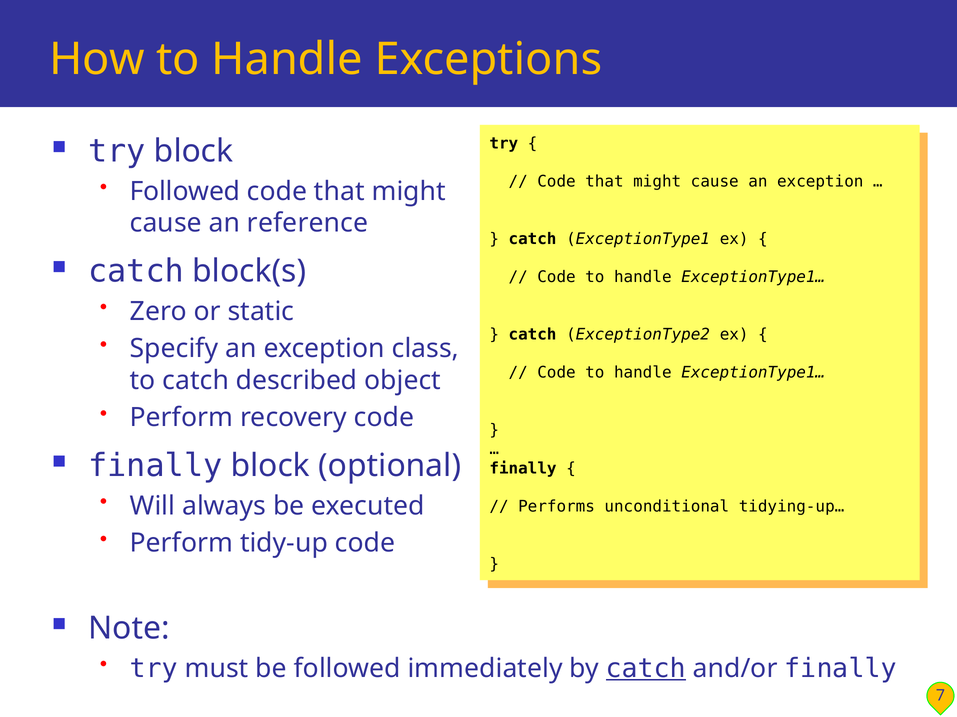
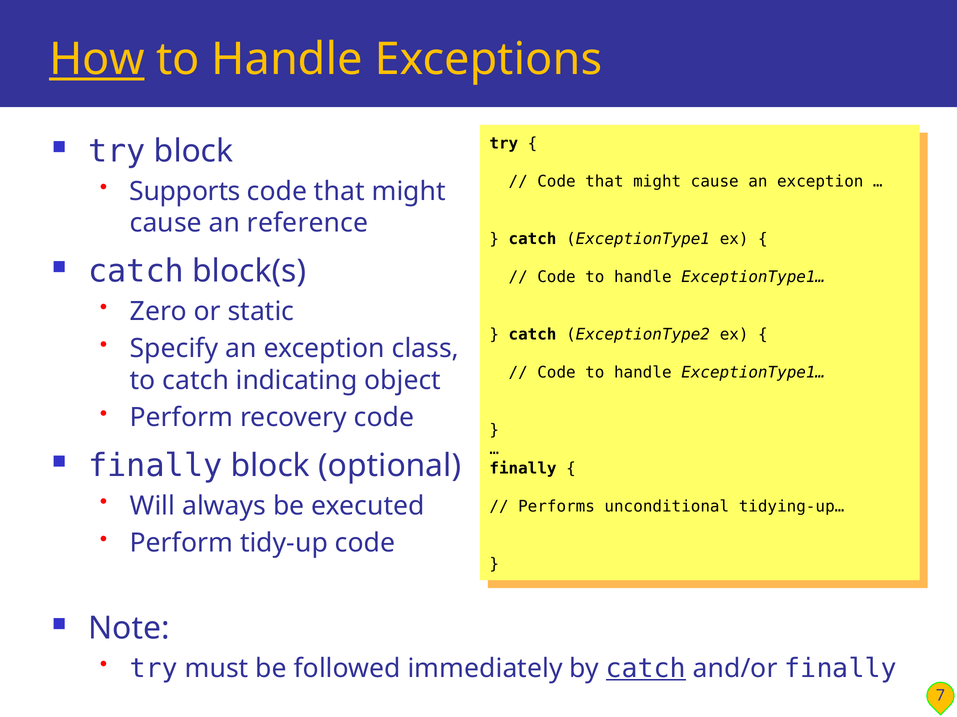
How underline: none -> present
Followed at (185, 191): Followed -> Supports
described: described -> indicating
